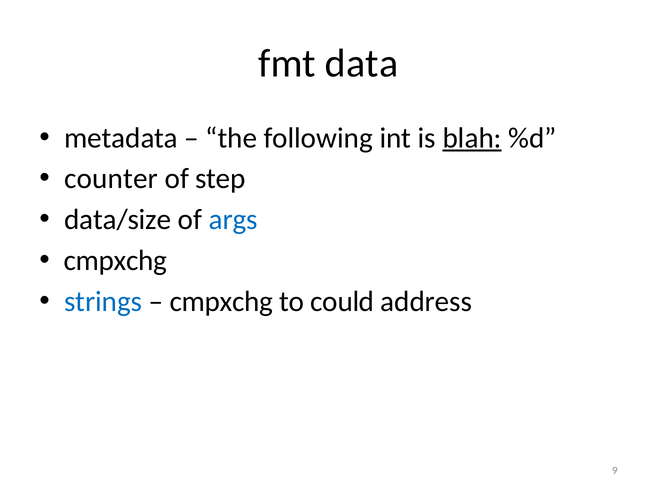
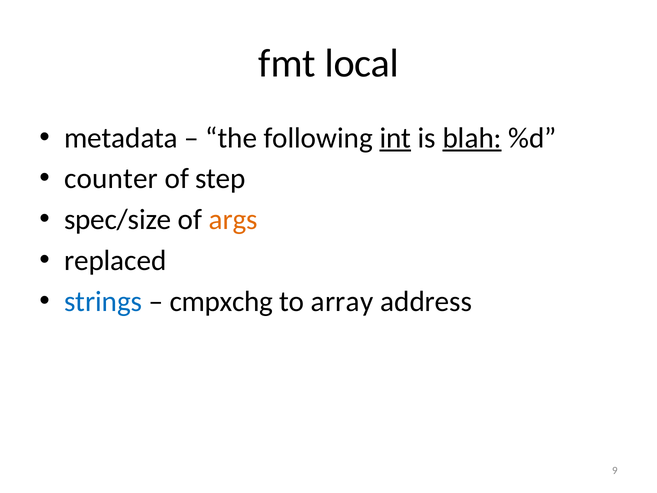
data: data -> local
int underline: none -> present
data/size: data/size -> spec/size
args colour: blue -> orange
cmpxchg at (115, 261): cmpxchg -> replaced
could: could -> array
